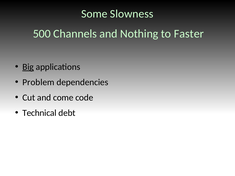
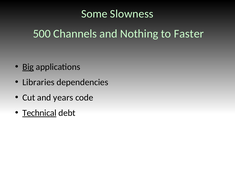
Problem: Problem -> Libraries
come: come -> years
Technical underline: none -> present
